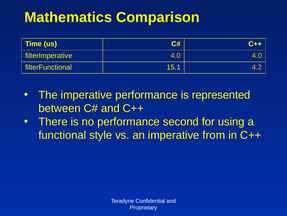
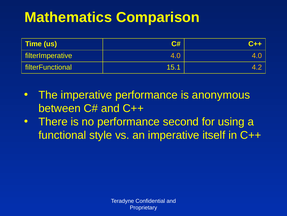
represented: represented -> anonymous
from: from -> itself
